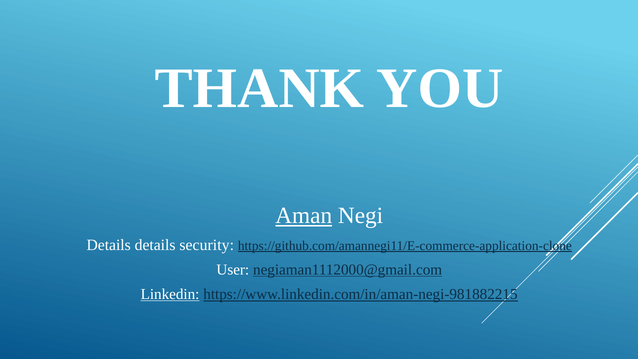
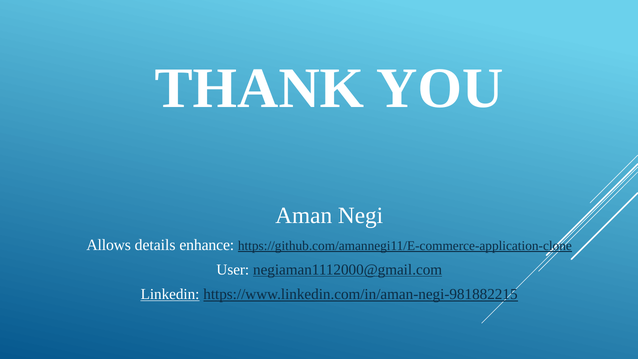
Aman underline: present -> none
Details at (109, 245): Details -> Allows
security: security -> enhance
